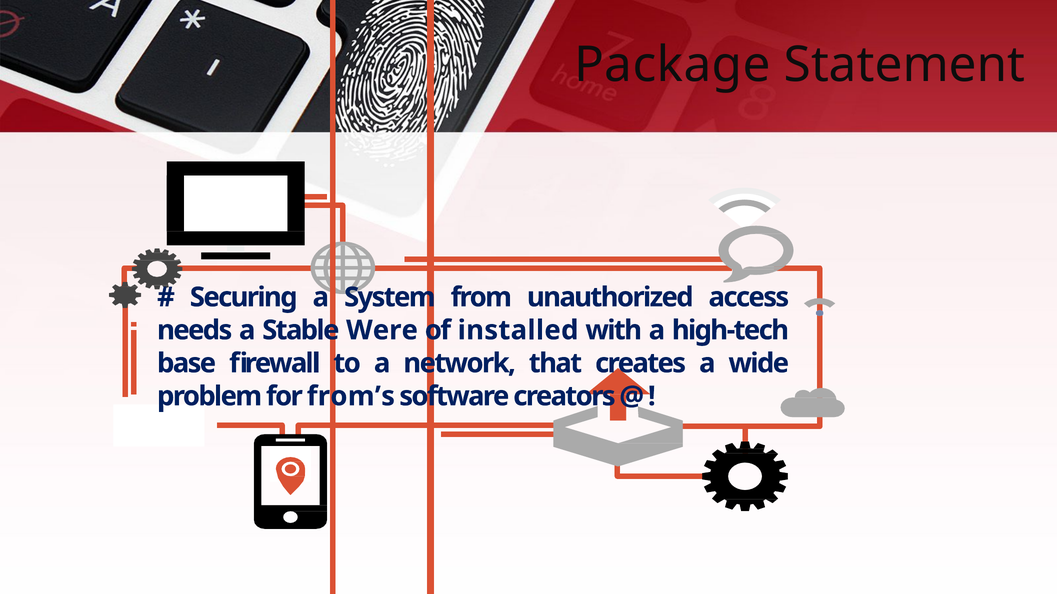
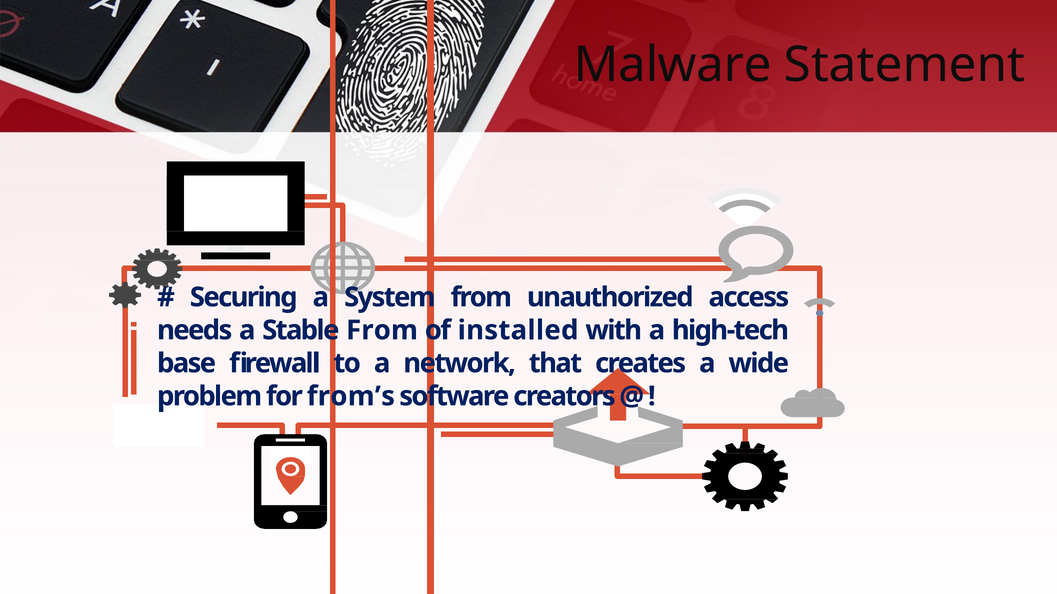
Package: Package -> Malware
Stable Were: Were -> From
